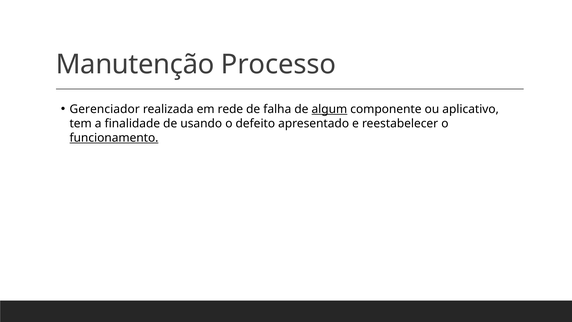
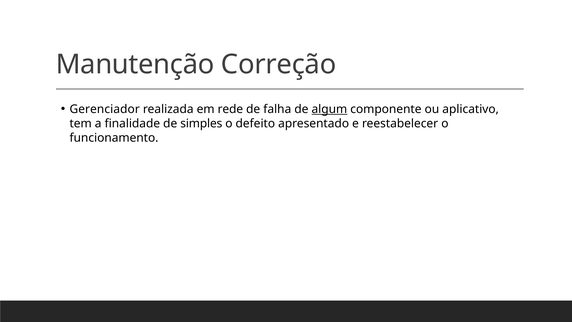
Processo: Processo -> Correção
usando: usando -> simples
funcionamento underline: present -> none
